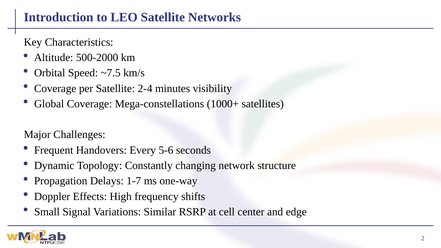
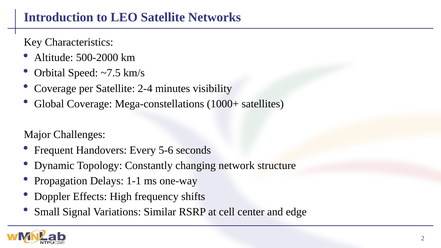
1-7: 1-7 -> 1-1
